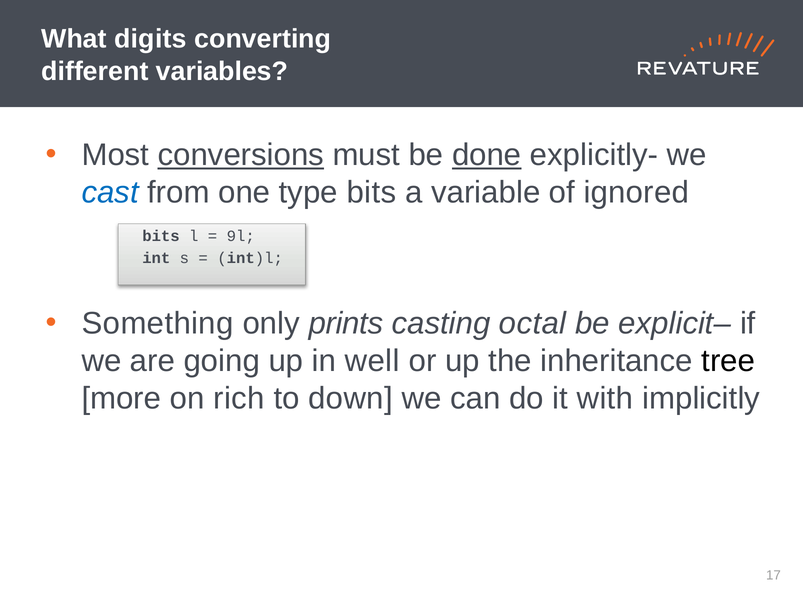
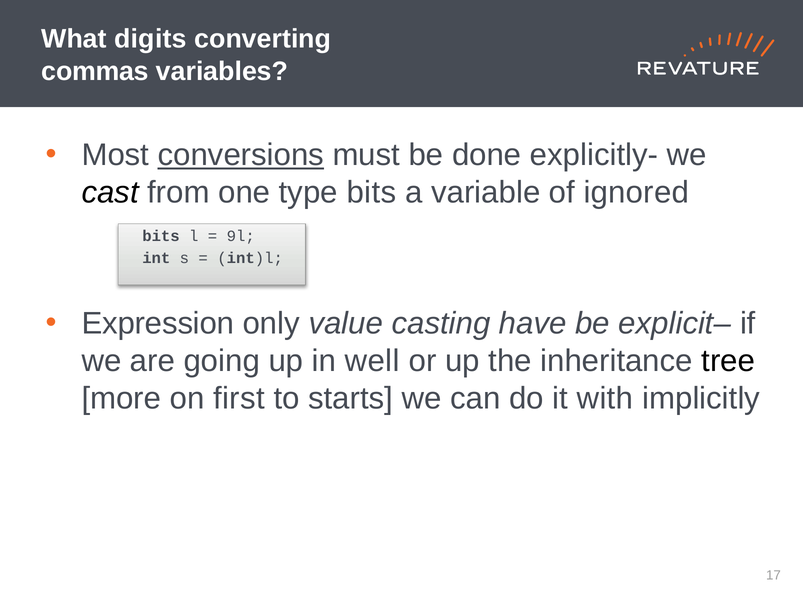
different: different -> commas
done underline: present -> none
cast colour: blue -> black
Something: Something -> Expression
prints: prints -> value
octal: octal -> have
rich: rich -> first
down: down -> starts
